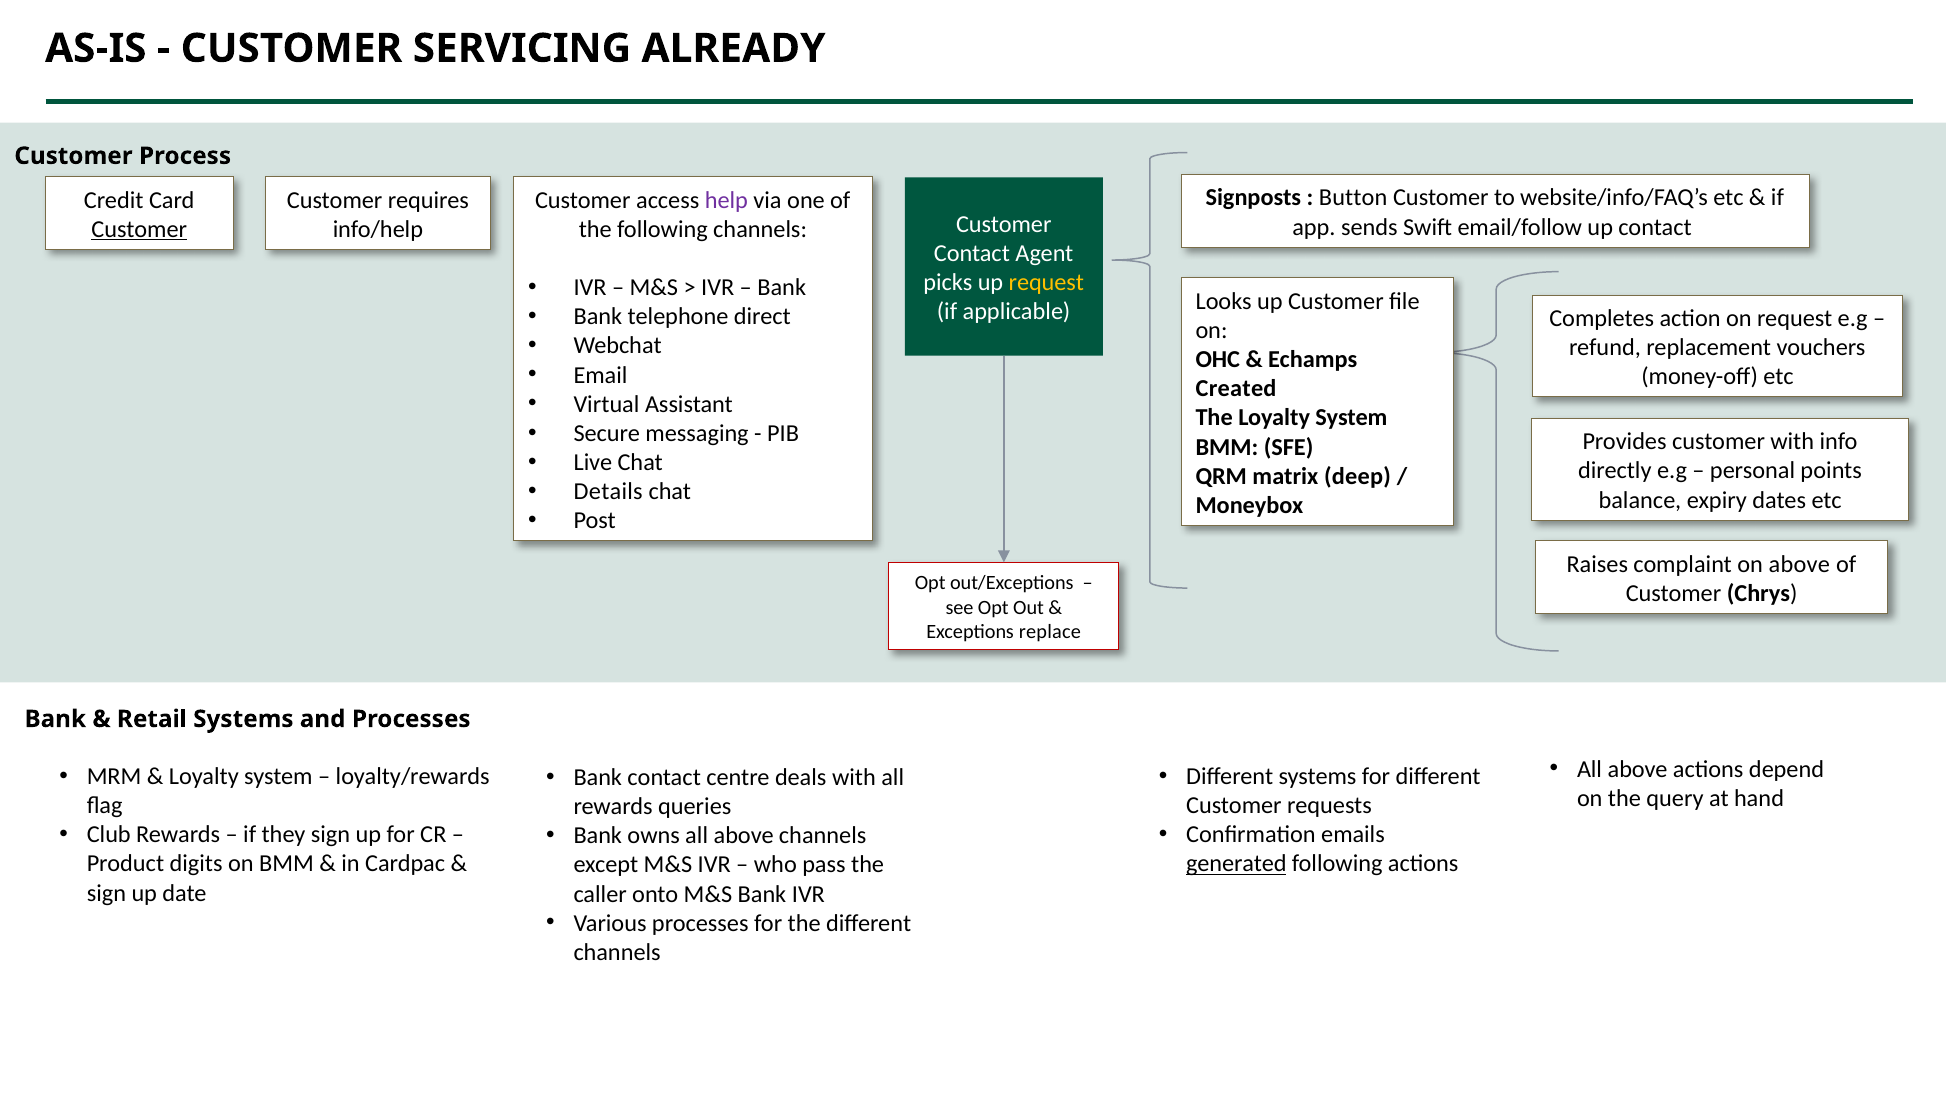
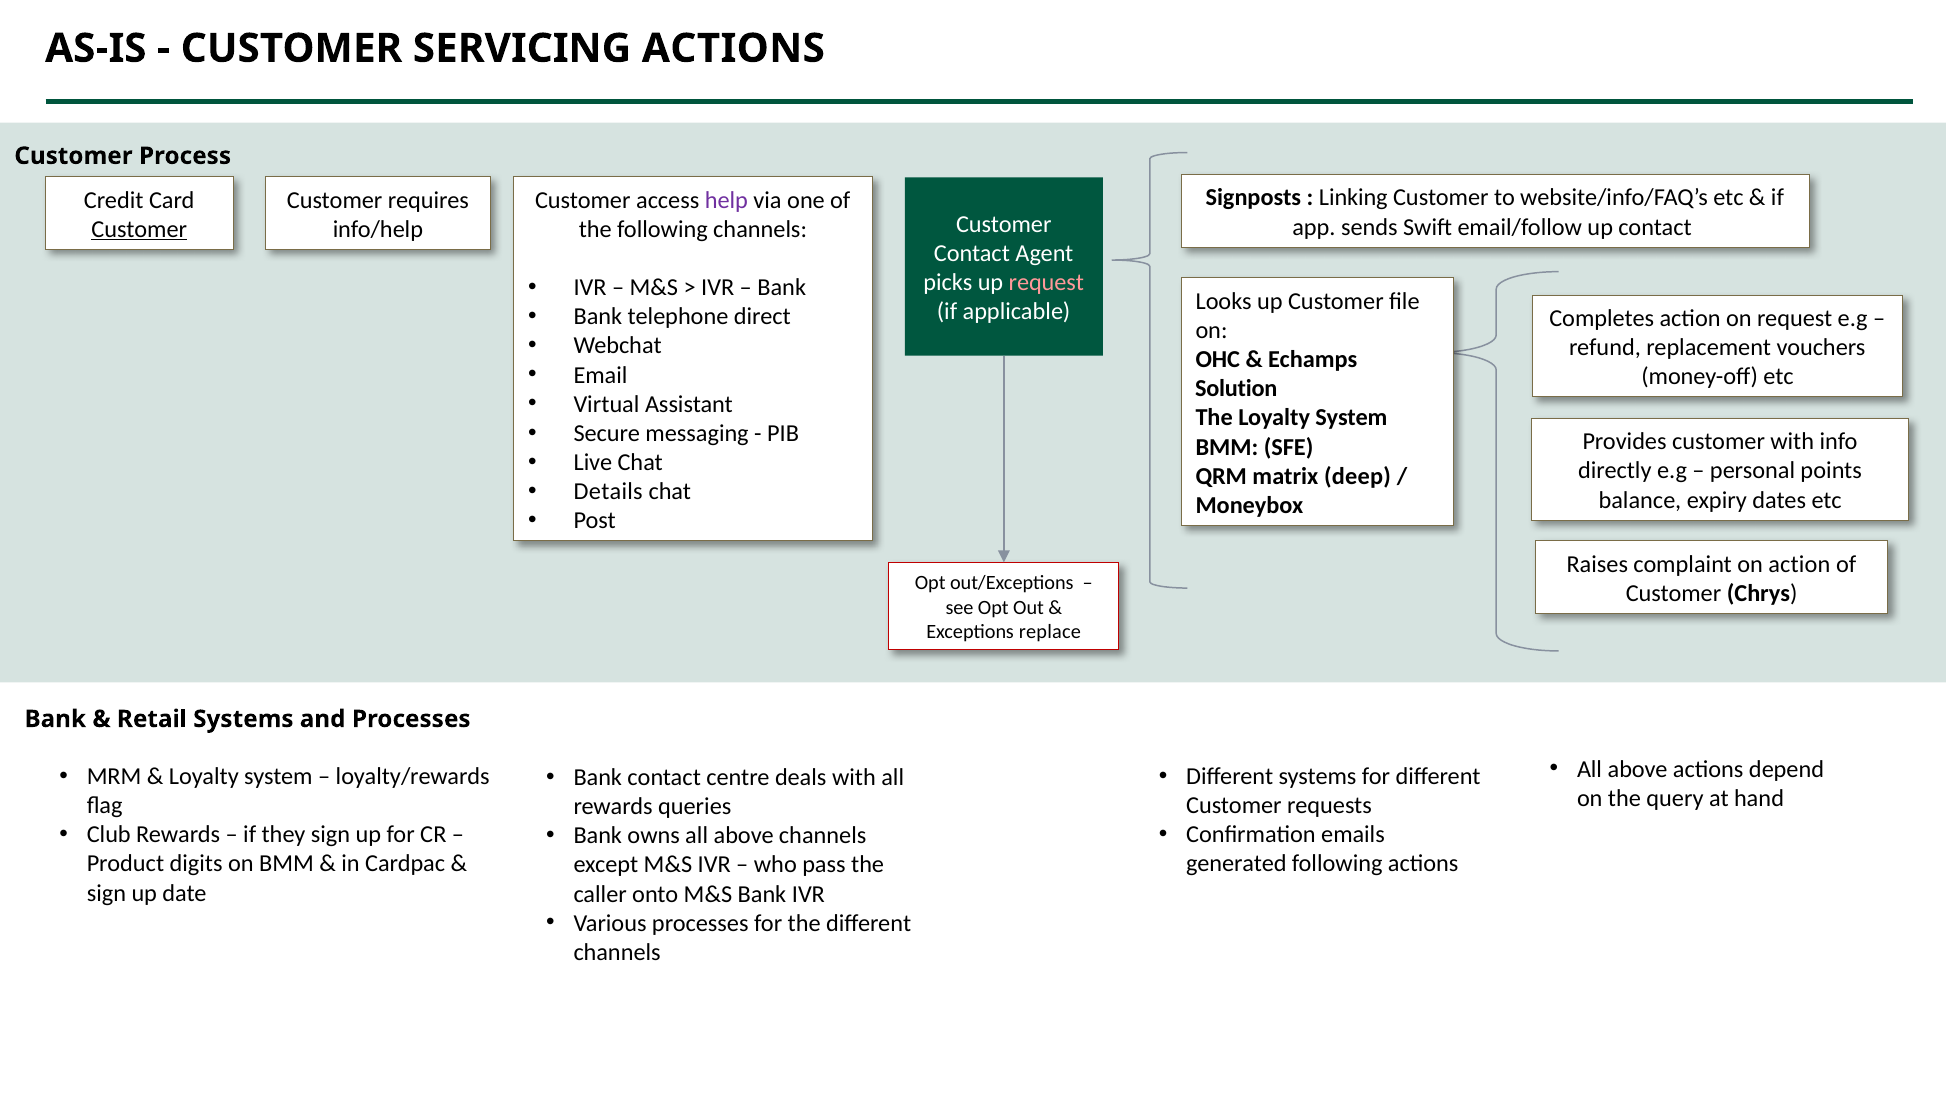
SERVICING ALREADY: ALREADY -> ACTIONS
Button: Button -> Linking
request at (1046, 283) colour: yellow -> pink
Created: Created -> Solution
on above: above -> action
generated underline: present -> none
